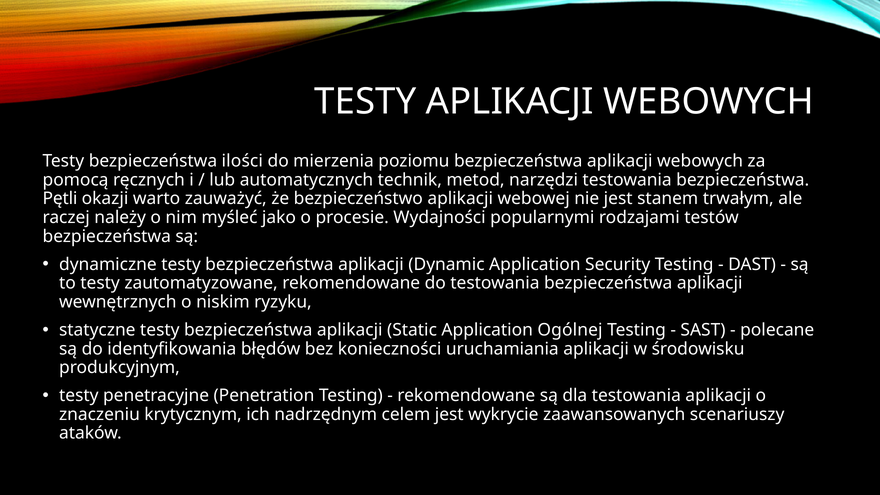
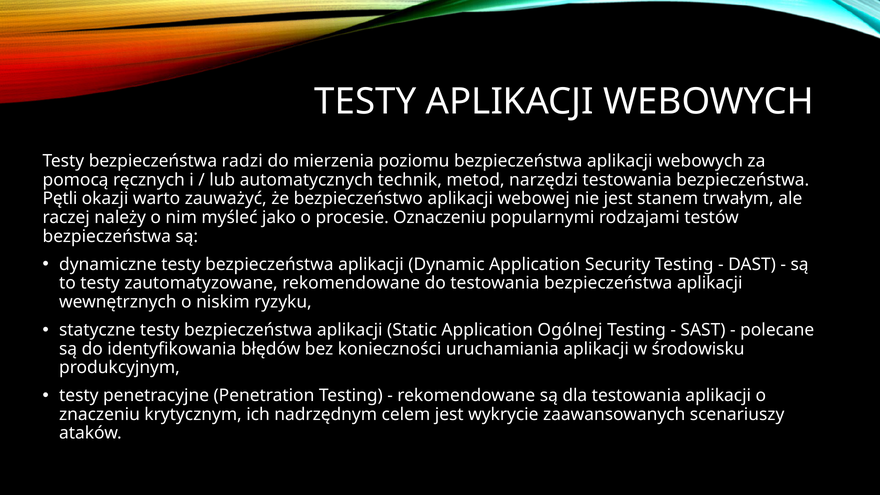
ilości: ilości -> radzi
Wydajności: Wydajności -> Oznaczeniu
